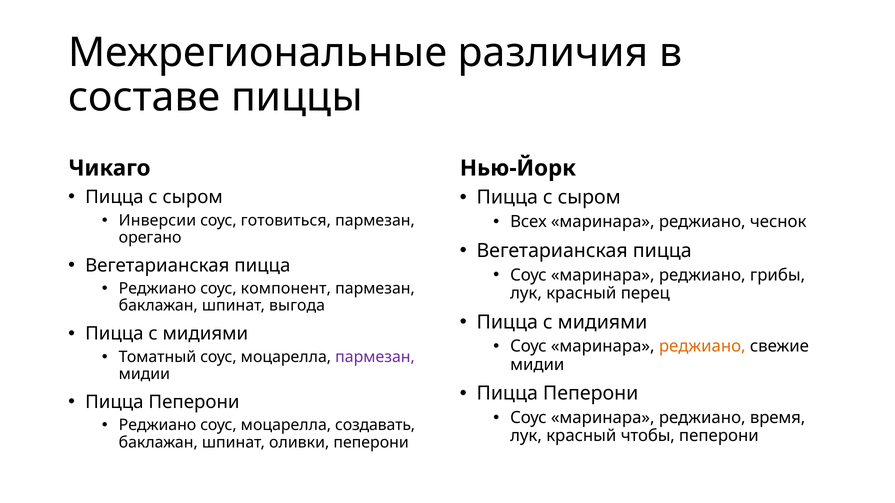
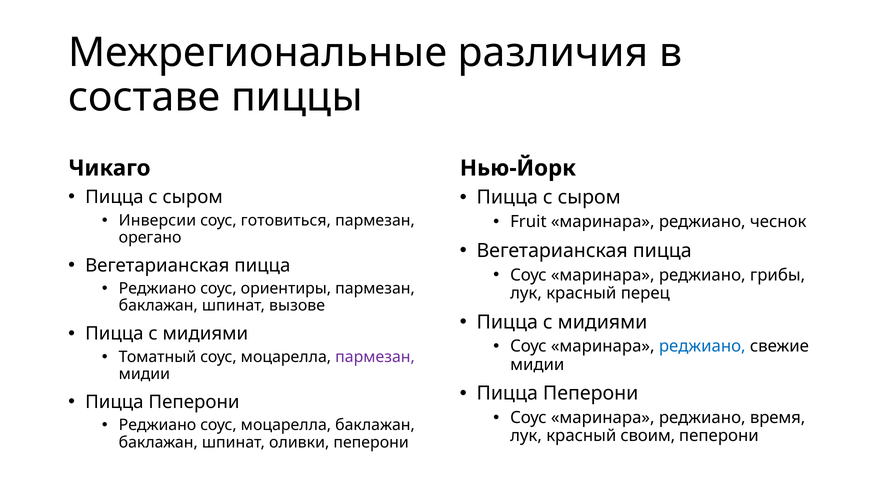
Всех: Всех -> Fruit
компонент: компонент -> ориентиры
выгода: выгода -> вызове
реджиано at (702, 347) colour: orange -> blue
моцарелла создавать: создавать -> баклажан
чтобы: чтобы -> своим
